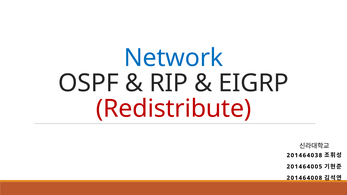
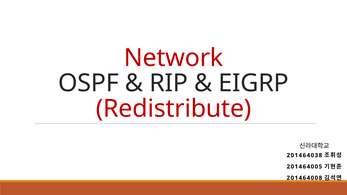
Network colour: blue -> red
